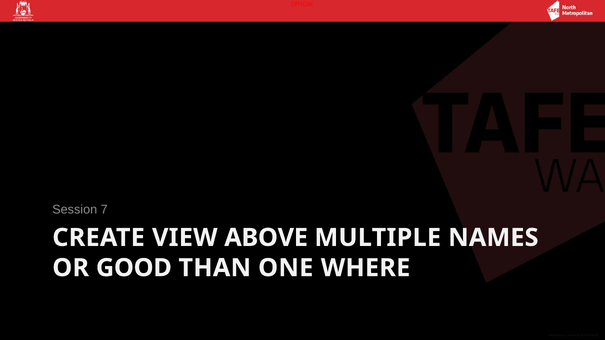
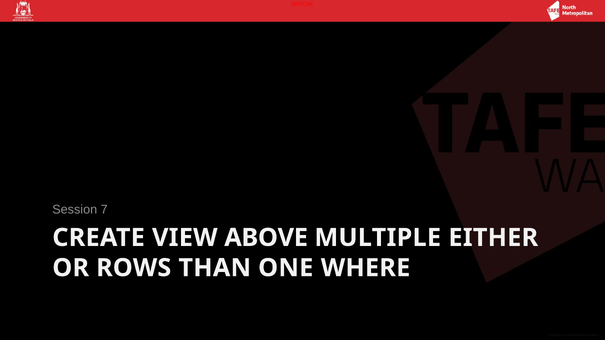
NAMES: NAMES -> EITHER
GOOD: GOOD -> ROWS
